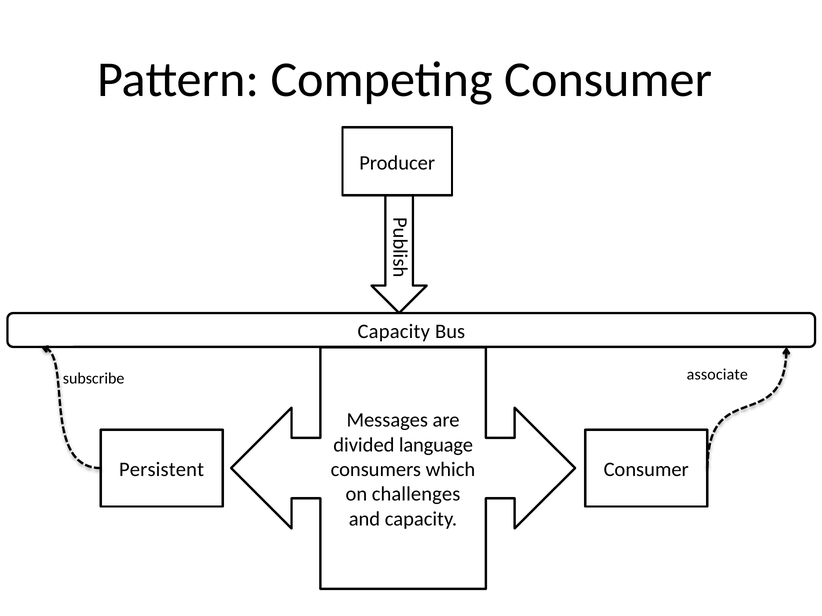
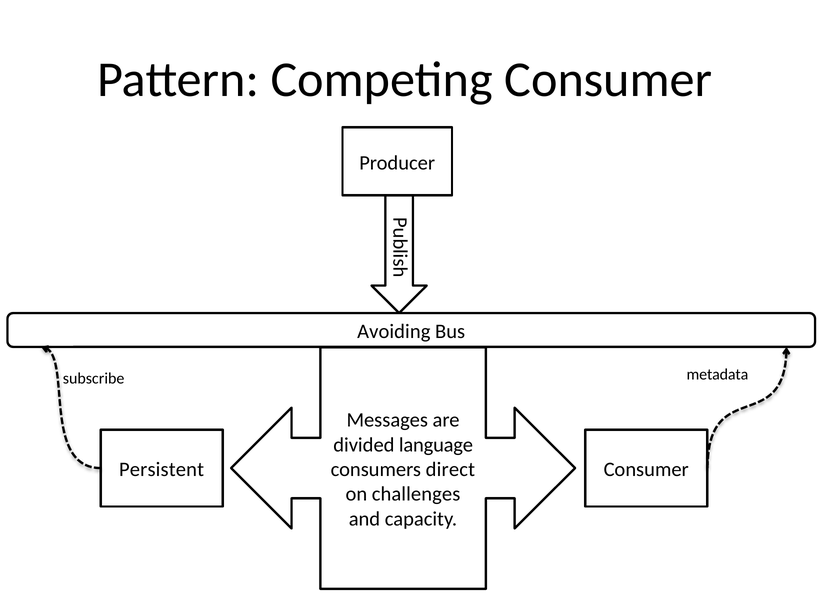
Capacity at (394, 332): Capacity -> Avoiding
associate: associate -> metadata
which: which -> direct
